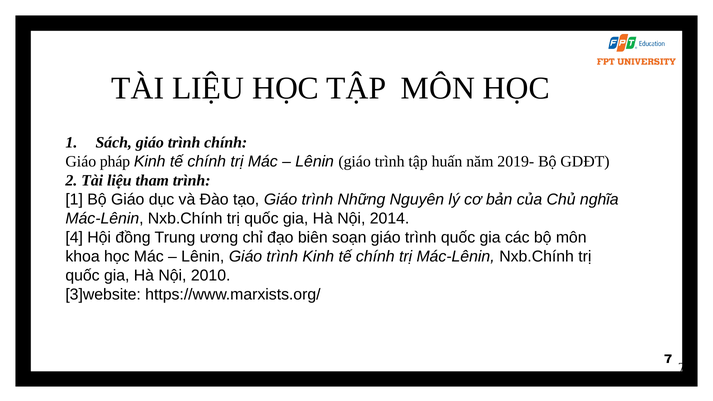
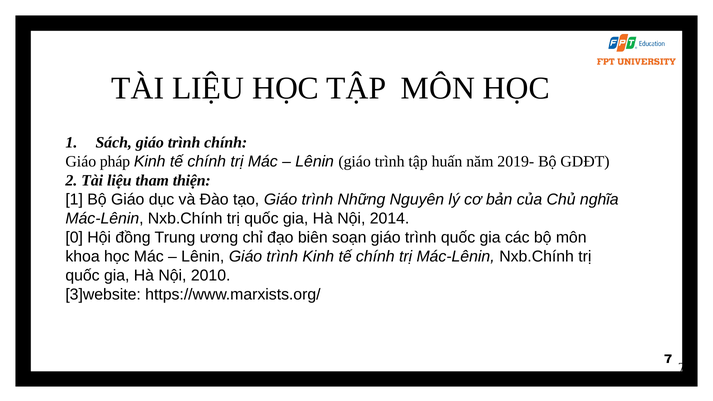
tham trình: trình -> thiện
4: 4 -> 0
